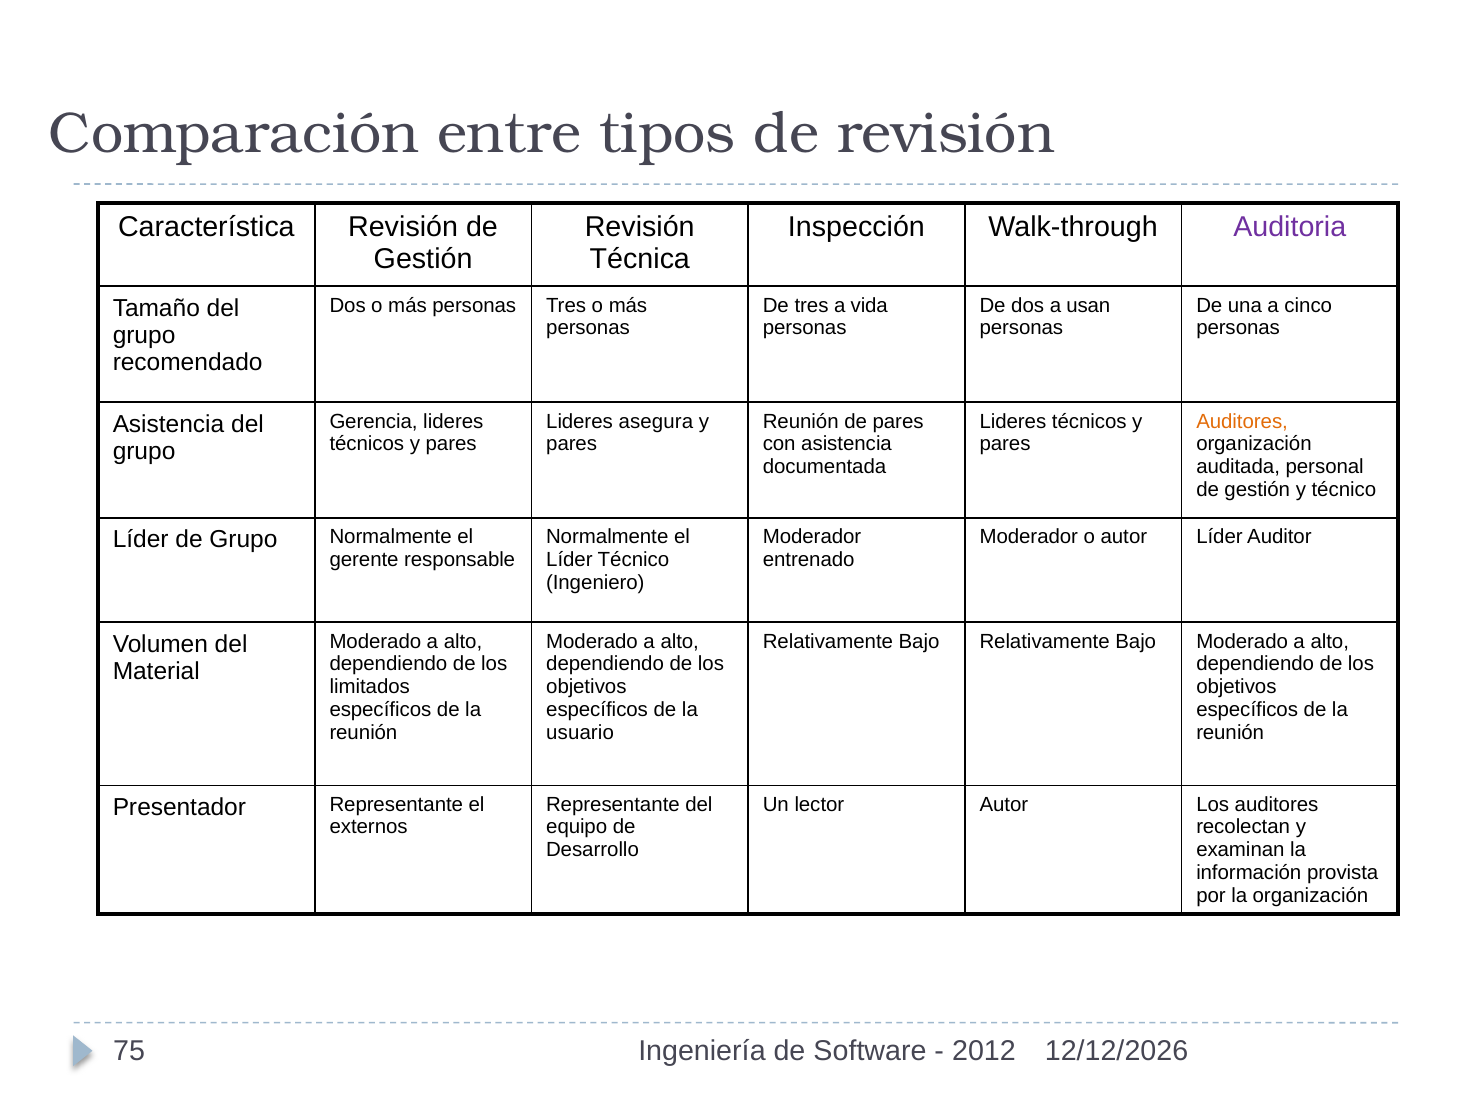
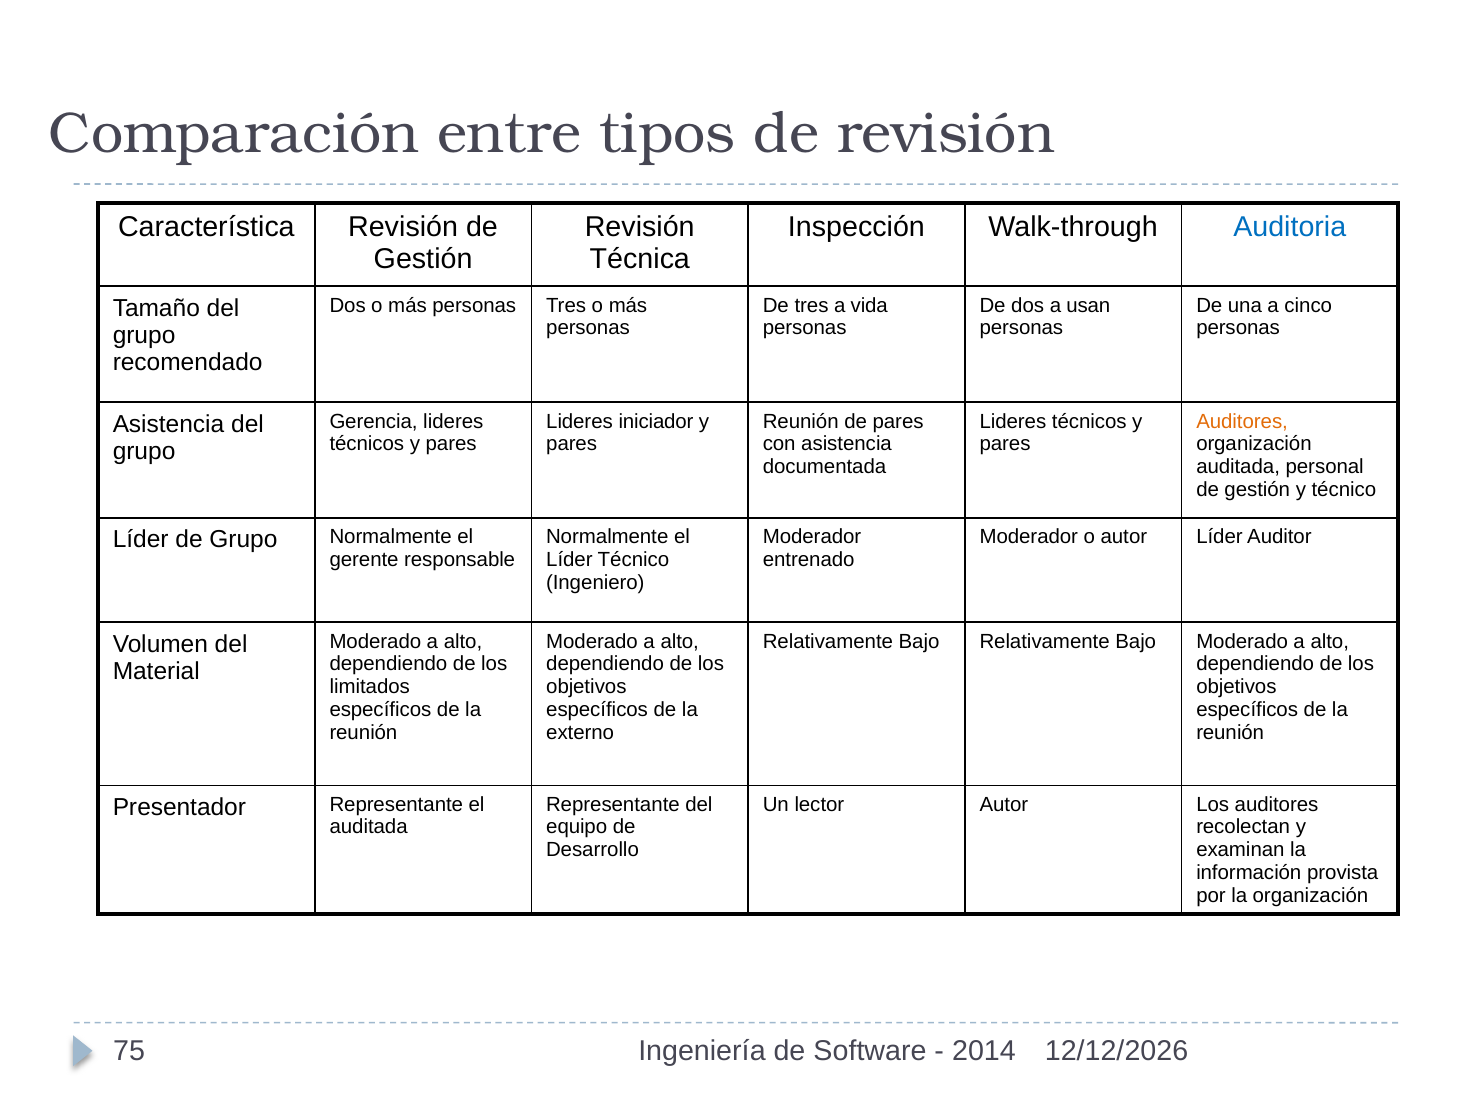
Auditoria colour: purple -> blue
asegura: asegura -> iniciador
usuario: usuario -> externo
externos at (369, 827): externos -> auditada
2012: 2012 -> 2014
